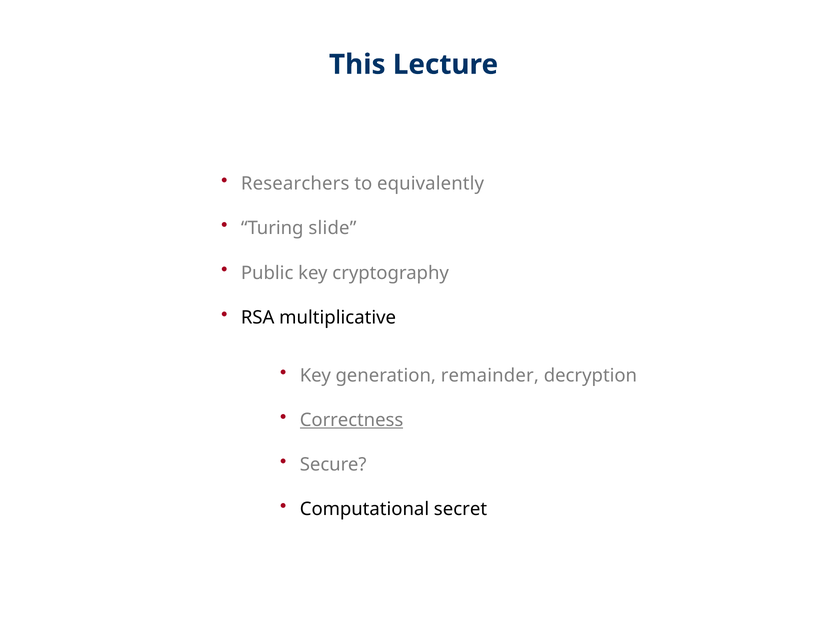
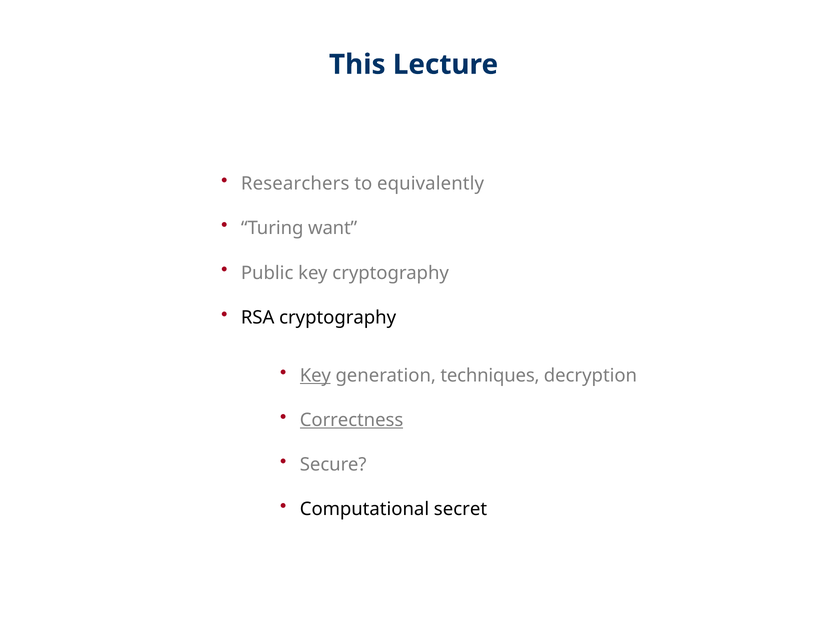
slide: slide -> want
RSA multiplicative: multiplicative -> cryptography
Key at (315, 376) underline: none -> present
remainder: remainder -> techniques
